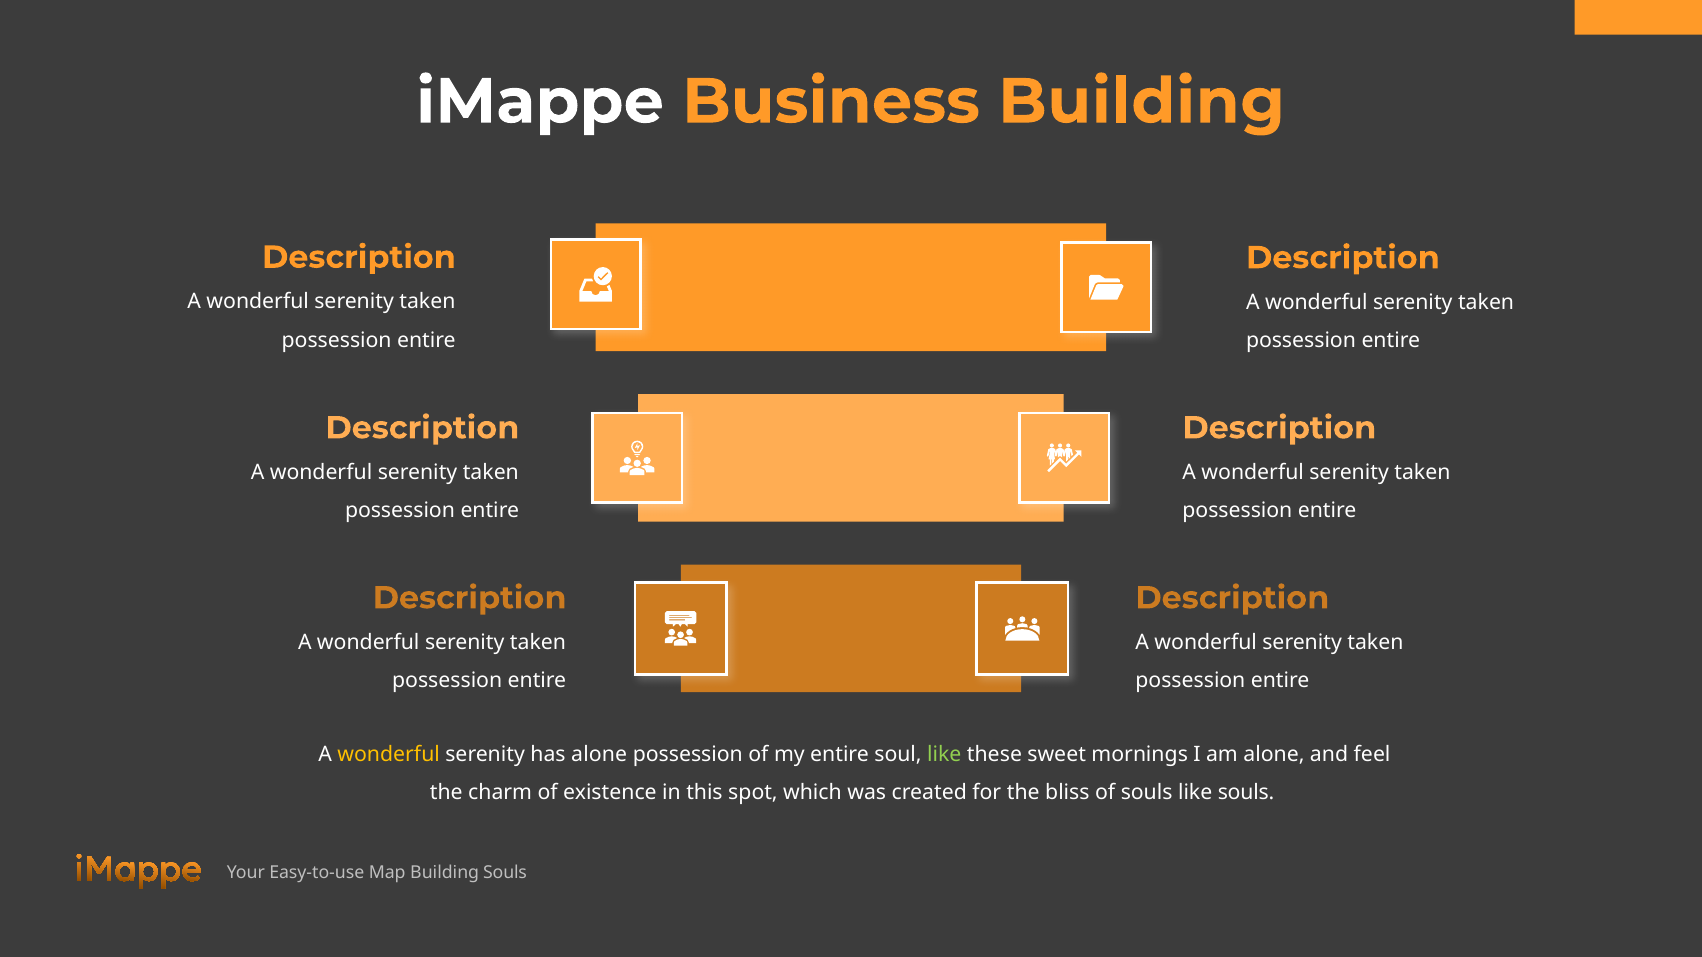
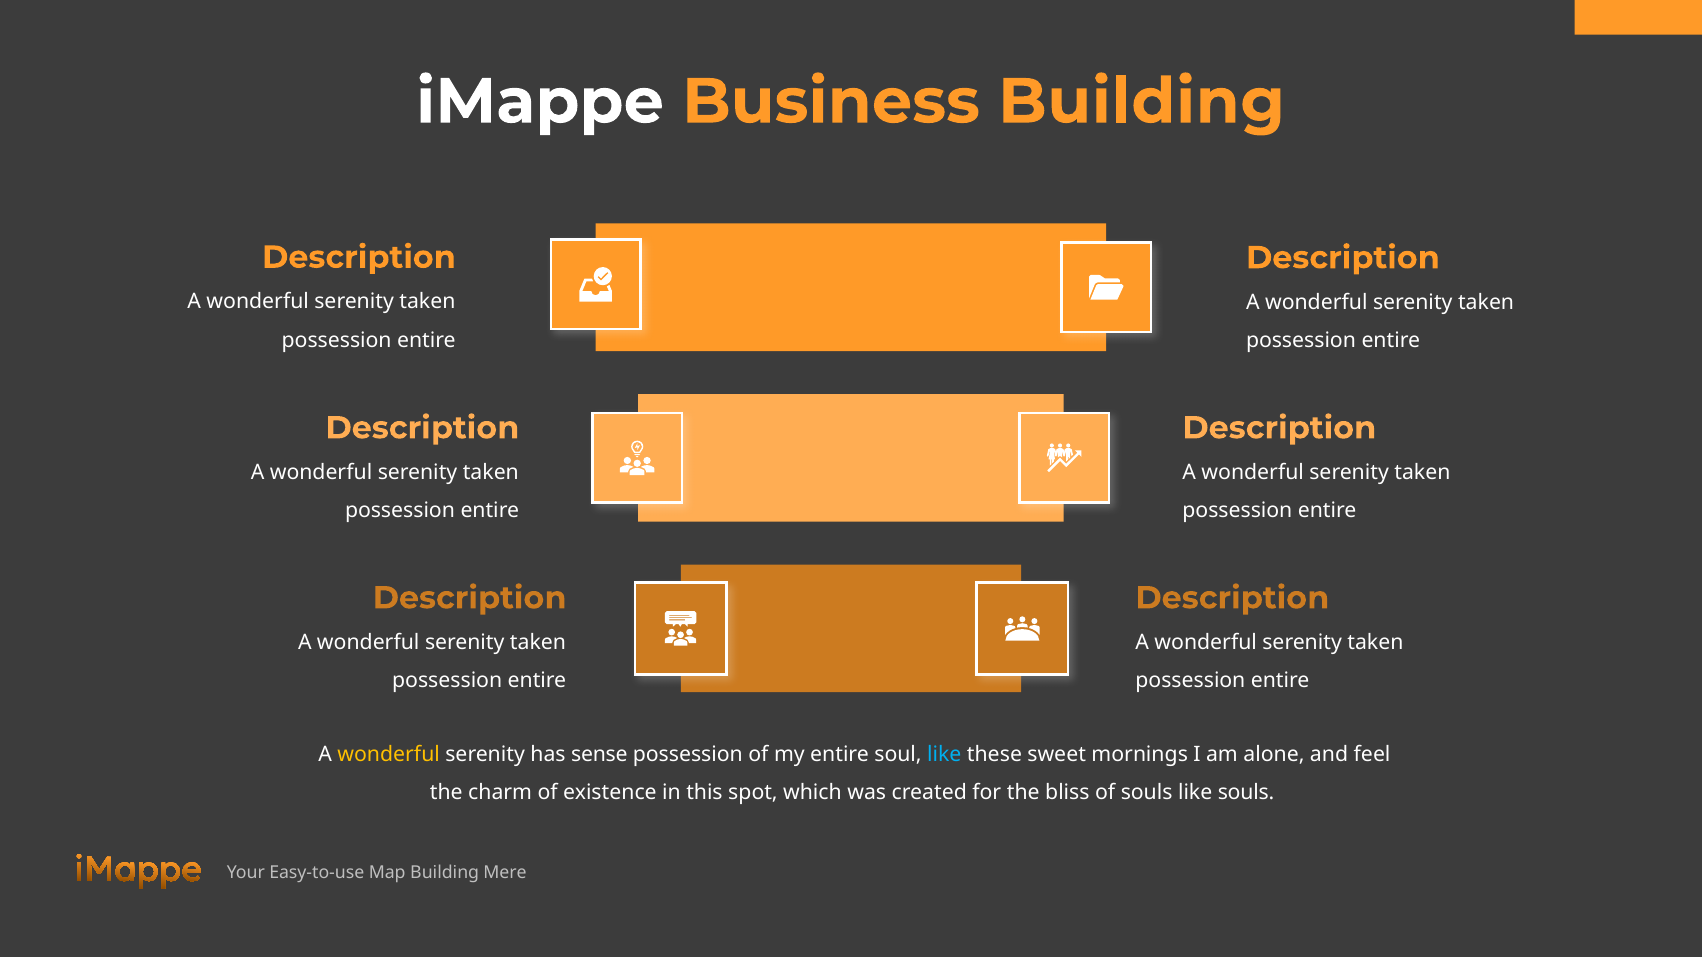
has alone: alone -> sense
like at (944, 755) colour: light green -> light blue
Building Souls: Souls -> Mere
